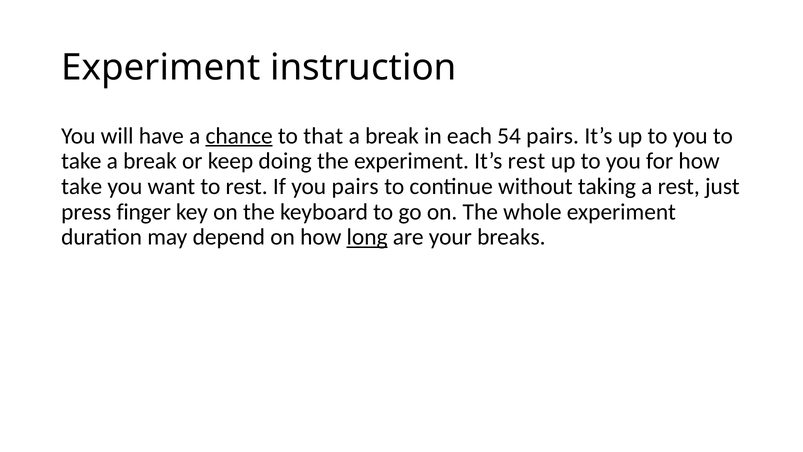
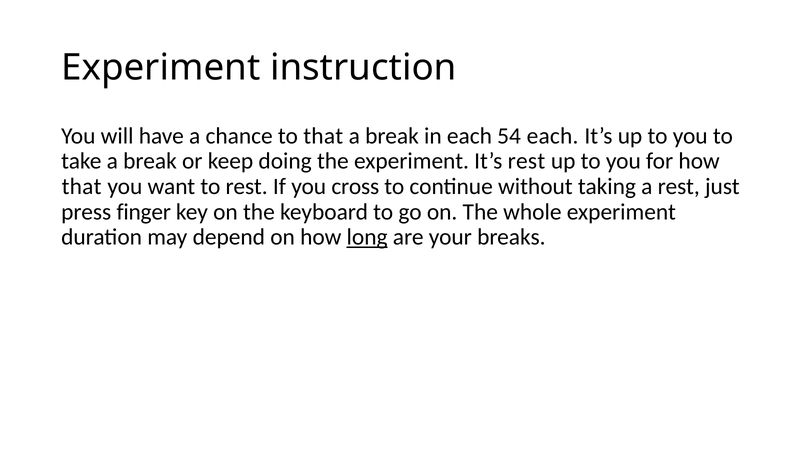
chance underline: present -> none
54 pairs: pairs -> each
take at (82, 186): take -> that
you pairs: pairs -> cross
